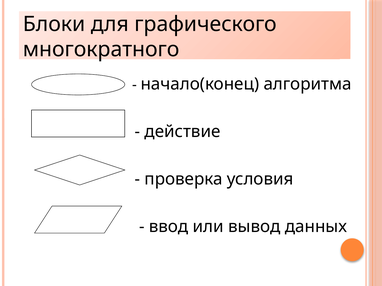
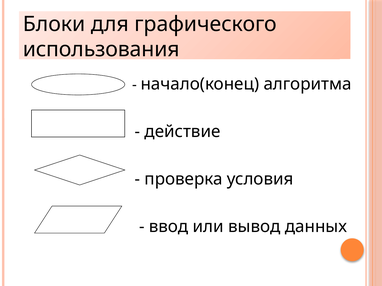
многократного: многократного -> использования
